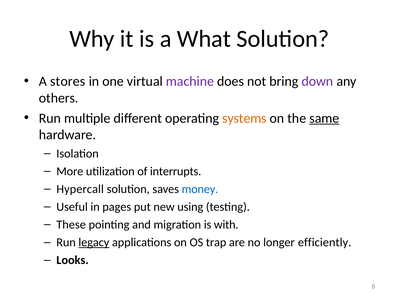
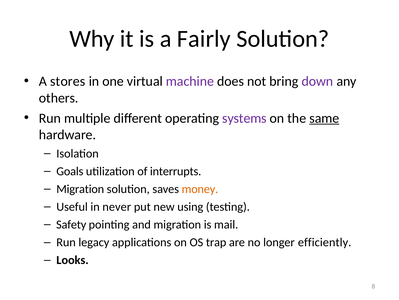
What: What -> Fairly
systems colour: orange -> purple
More: More -> Goals
Hypercall at (80, 189): Hypercall -> Migration
money colour: blue -> orange
pages: pages -> never
These: These -> Safety
with: with -> mail
legacy underline: present -> none
